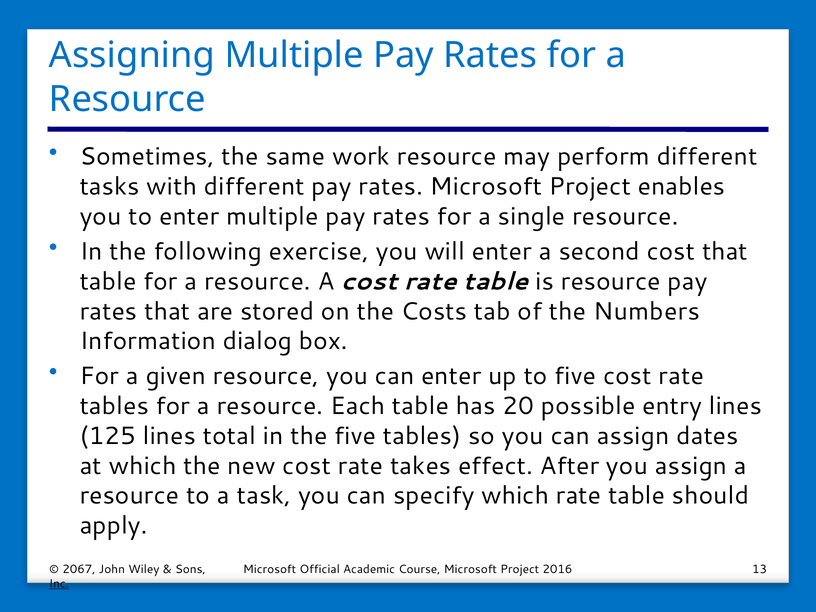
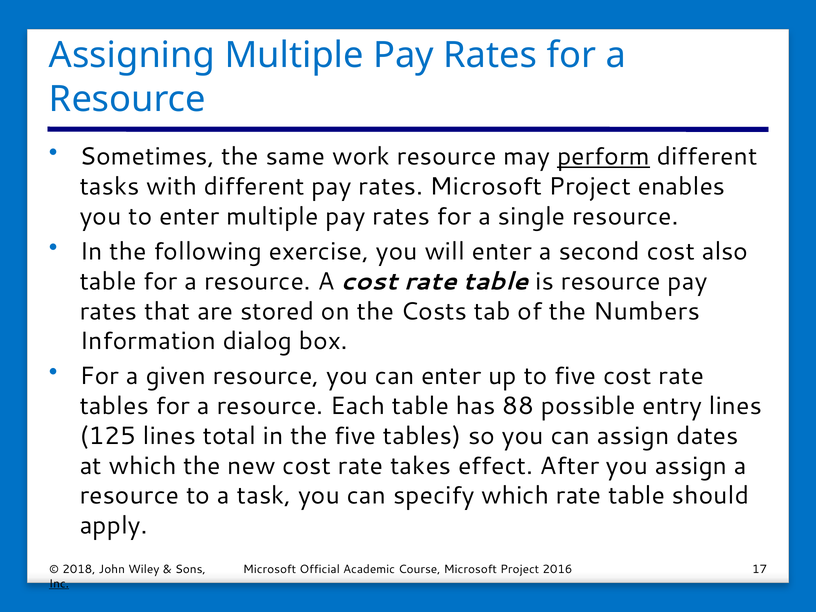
perform underline: none -> present
cost that: that -> also
20: 20 -> 88
2067: 2067 -> 2018
13: 13 -> 17
